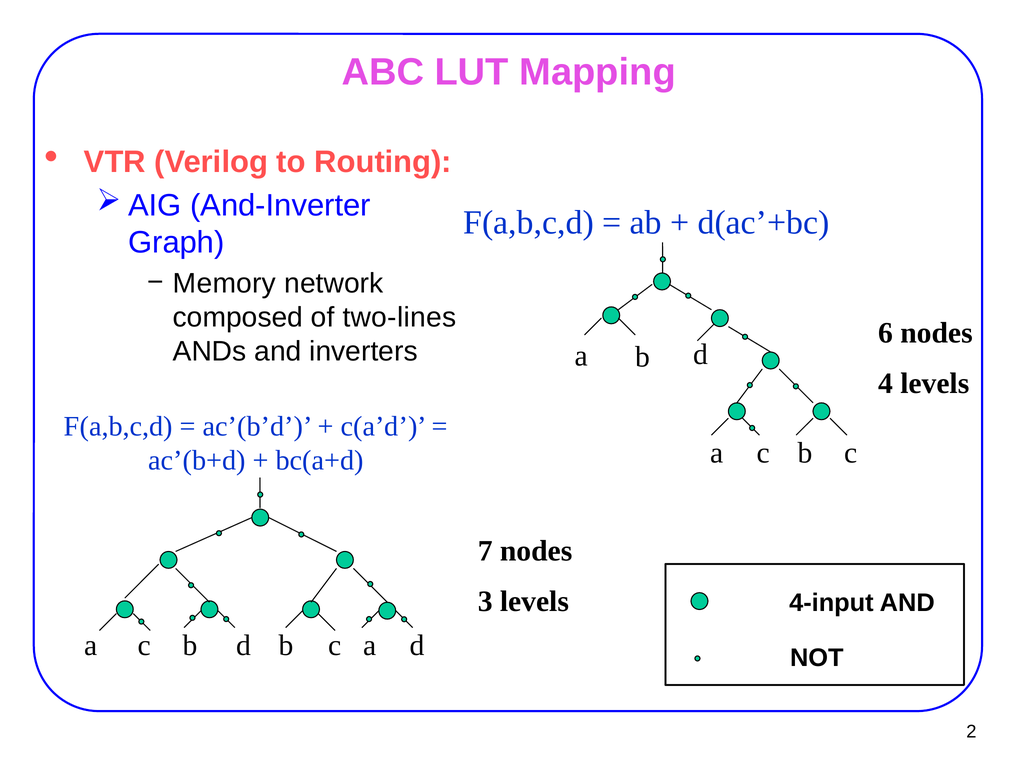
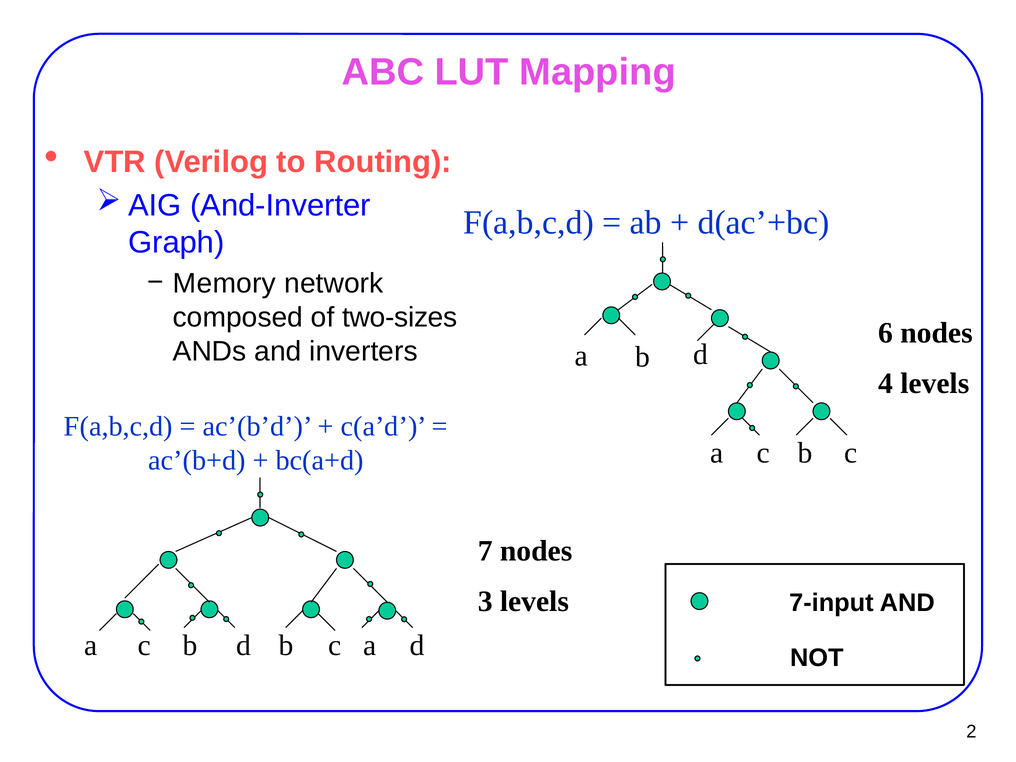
two-lines: two-lines -> two-sizes
4-input: 4-input -> 7-input
